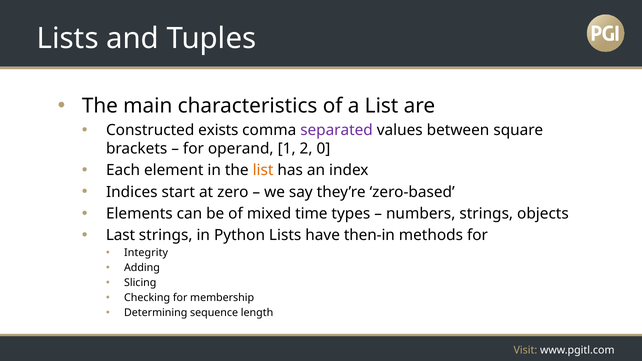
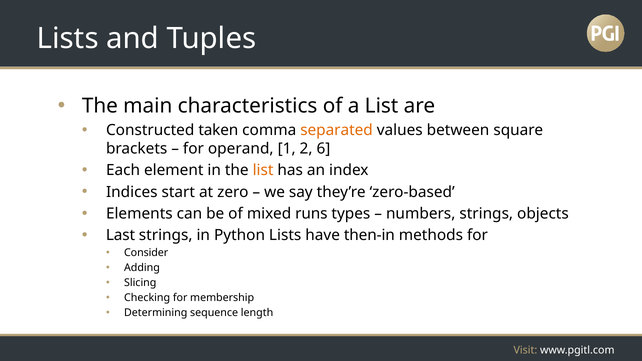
exists: exists -> taken
separated colour: purple -> orange
0: 0 -> 6
time: time -> runs
Integrity: Integrity -> Consider
